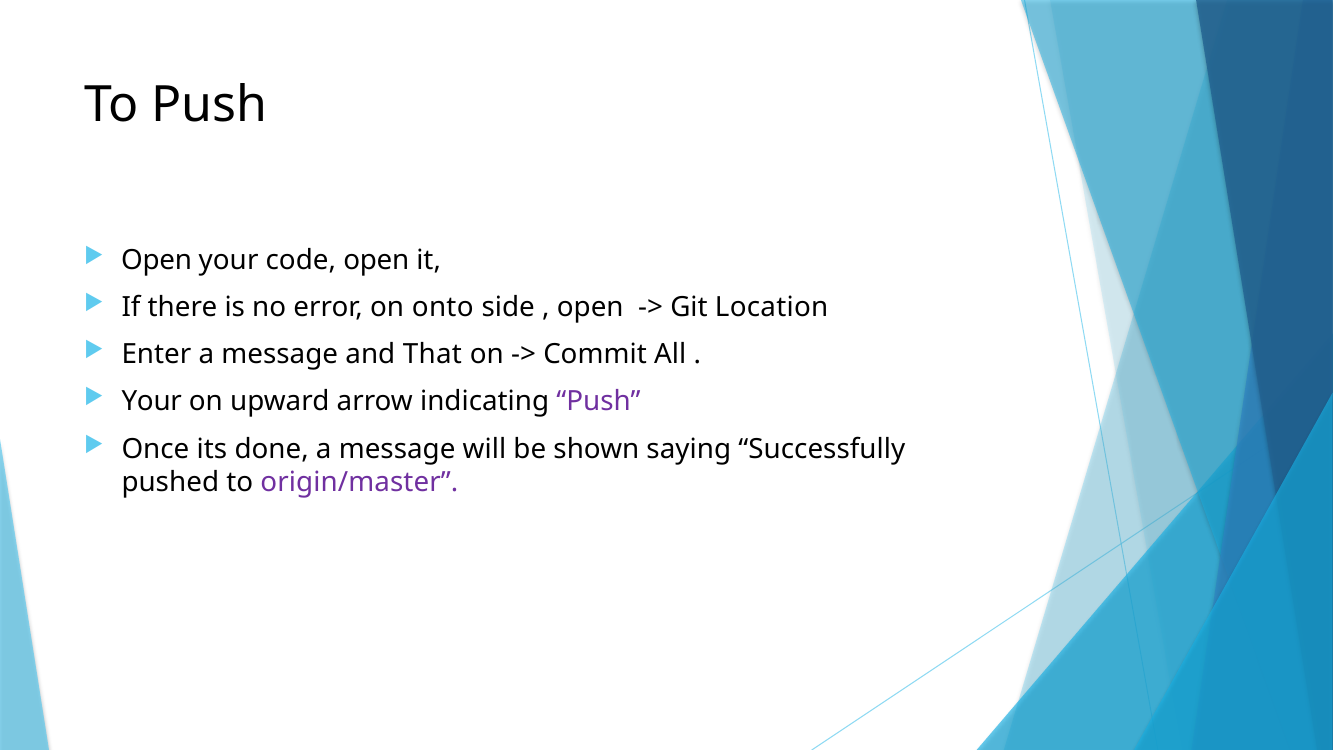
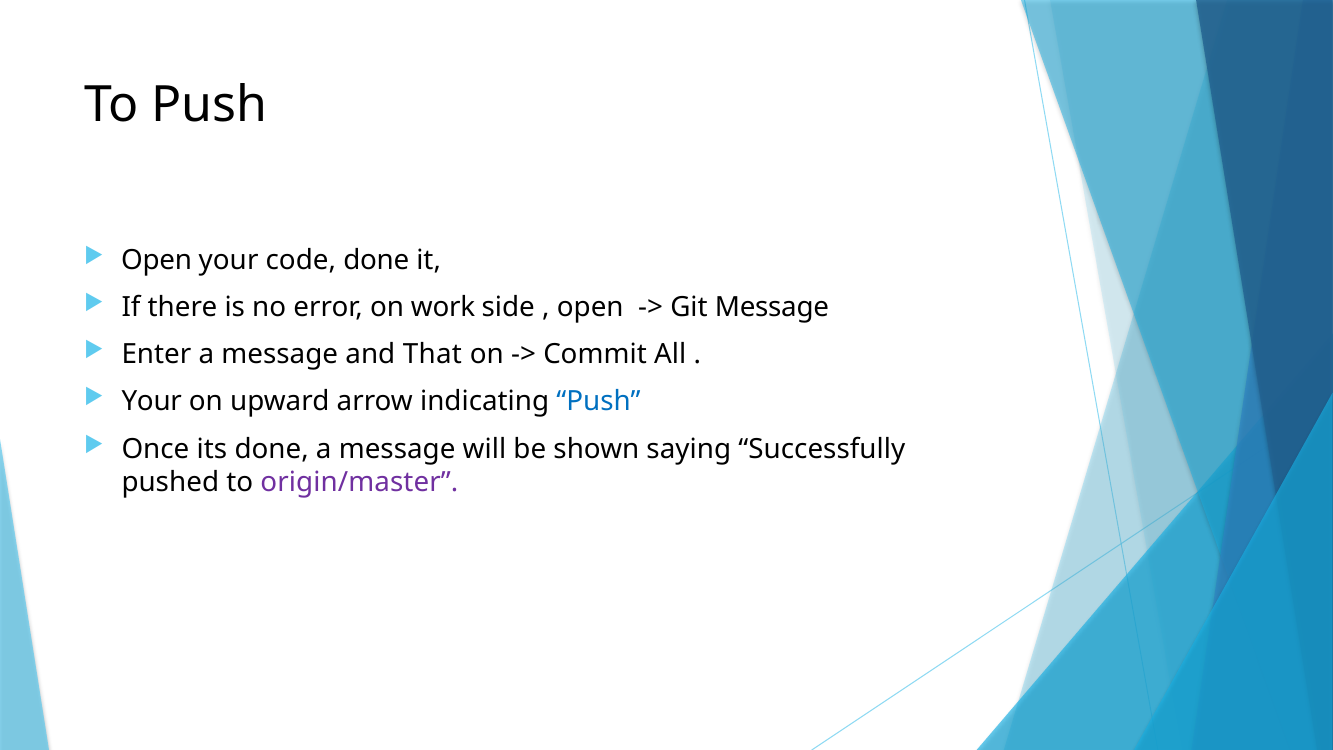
code open: open -> done
onto: onto -> work
Git Location: Location -> Message
Push at (599, 402) colour: purple -> blue
